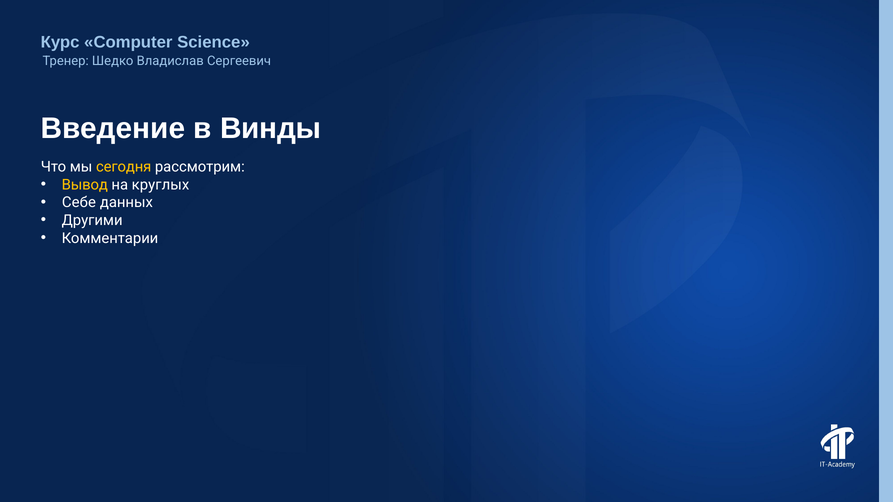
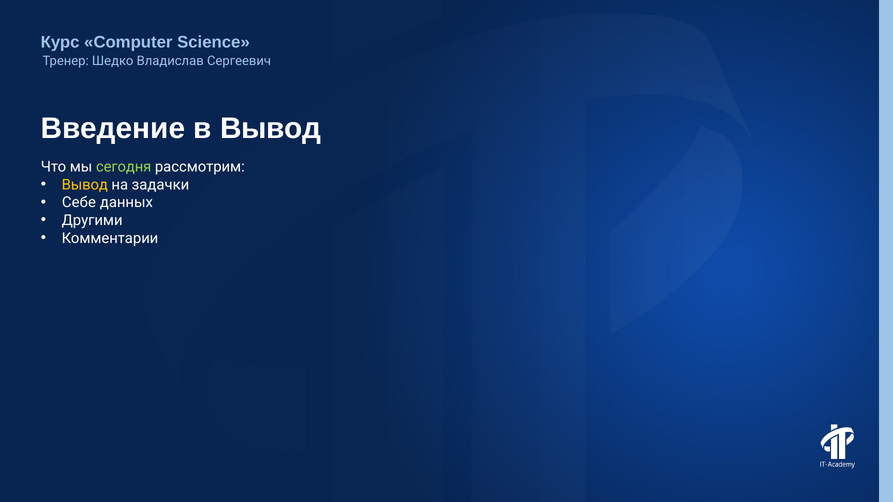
в Винды: Винды -> Вывод
сегодня colour: yellow -> light green
круглых: круглых -> задачки
